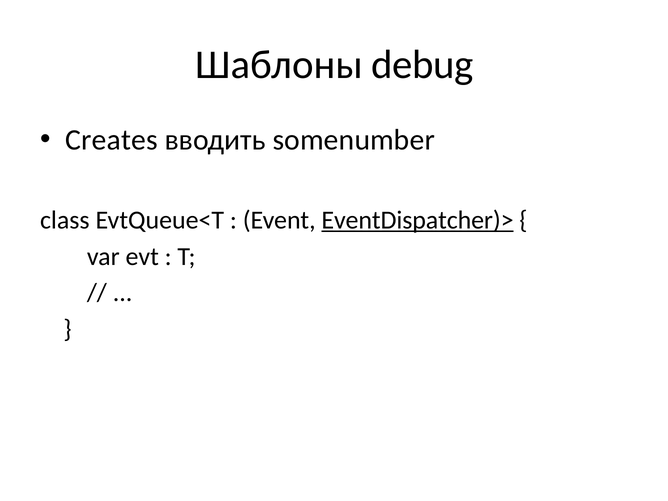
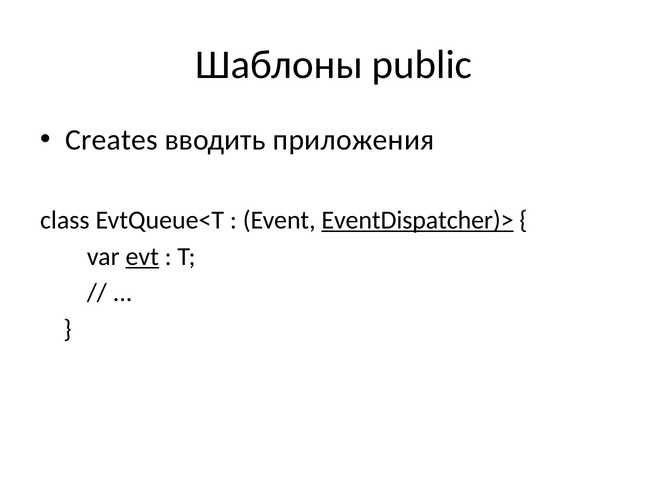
debug: debug -> public
somenumber: somenumber -> приложения
evt underline: none -> present
